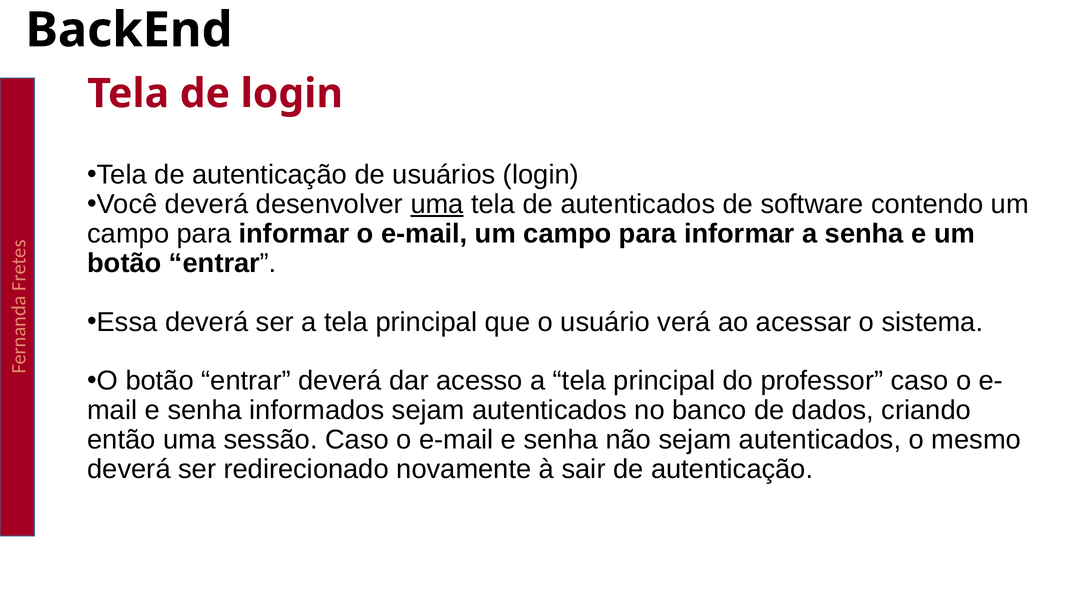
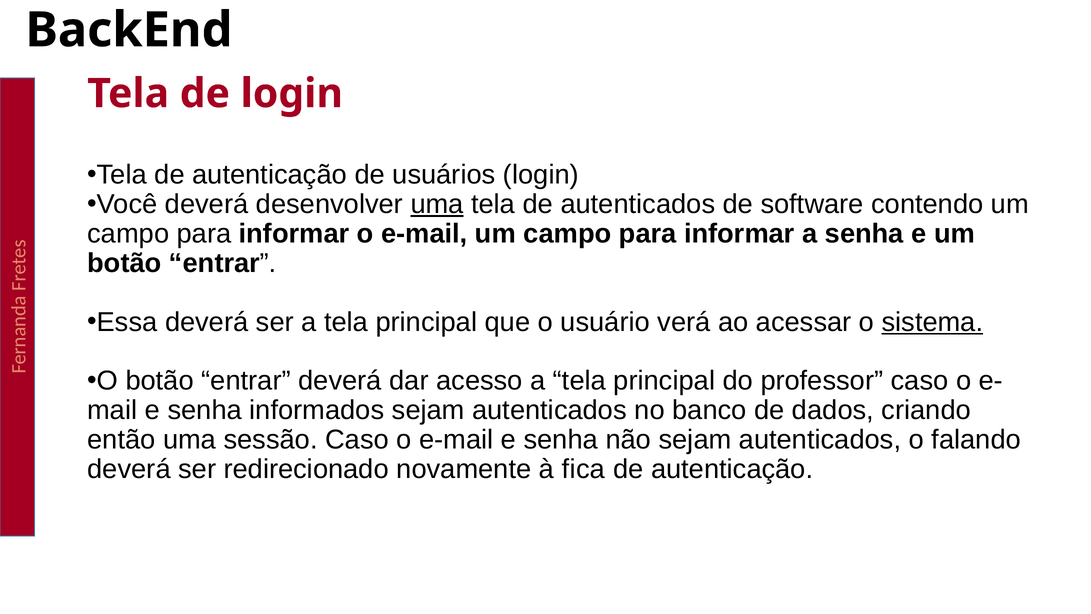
sistema underline: none -> present
mesmo: mesmo -> falando
sair: sair -> fica
